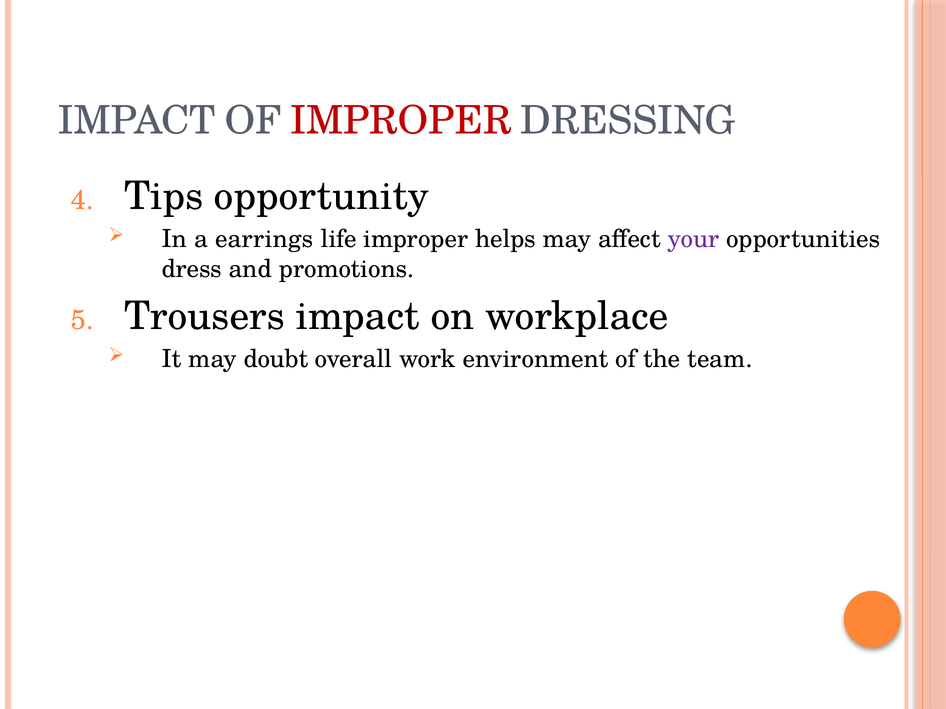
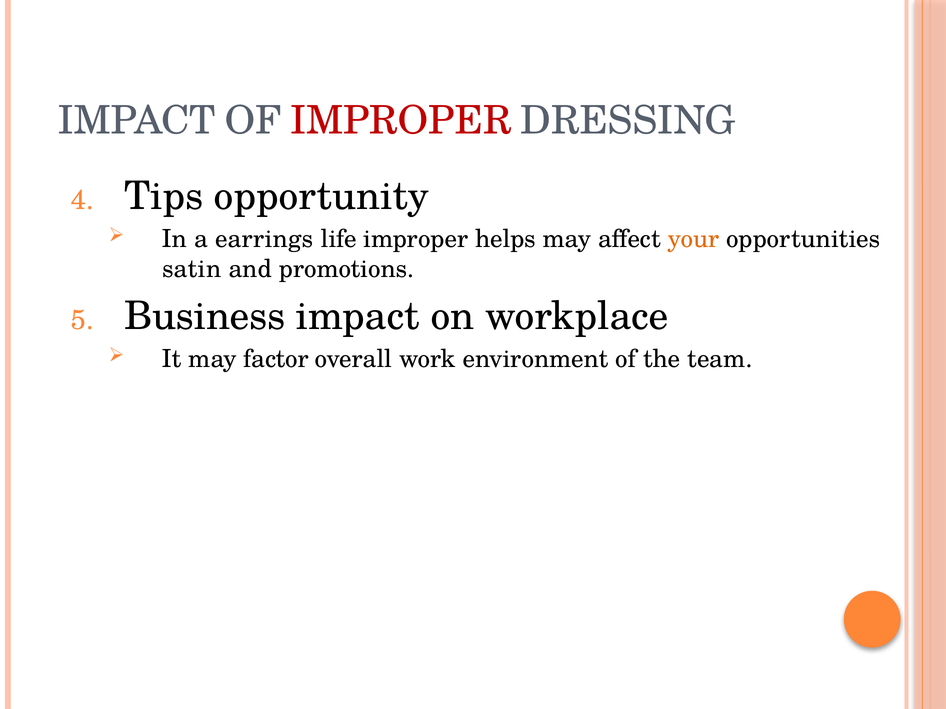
your colour: purple -> orange
dress: dress -> satin
Trousers: Trousers -> Business
doubt: doubt -> factor
